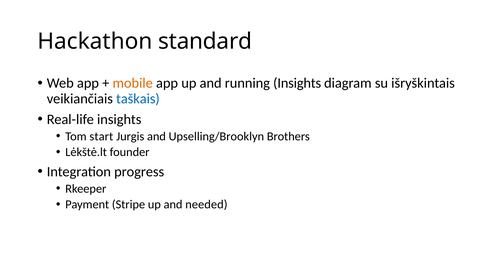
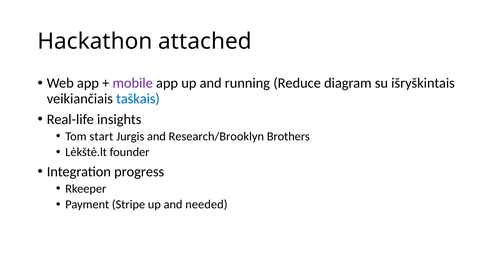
standard: standard -> attached
mobile colour: orange -> purple
running Insights: Insights -> Reduce
Upselling/Brooklyn: Upselling/Brooklyn -> Research/Brooklyn
